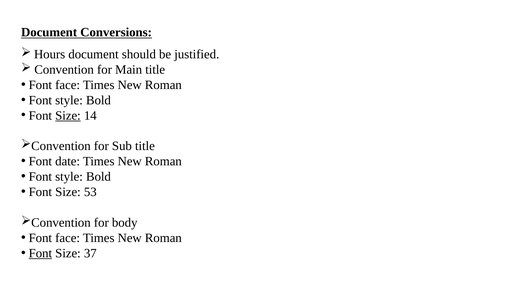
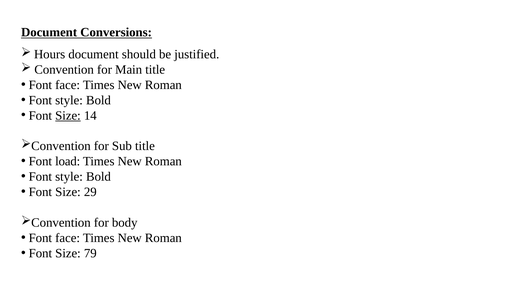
date: date -> load
53: 53 -> 29
Font at (40, 254) underline: present -> none
37: 37 -> 79
